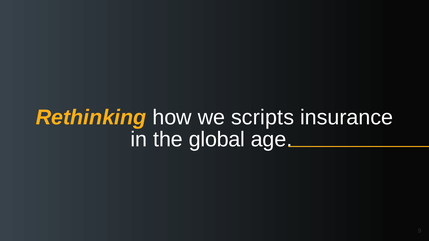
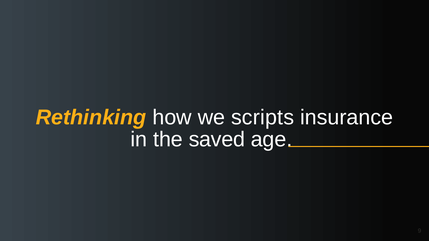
global: global -> saved
